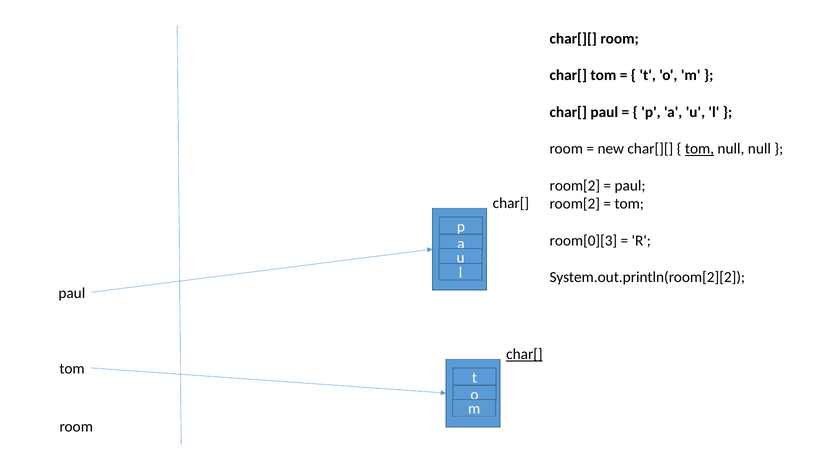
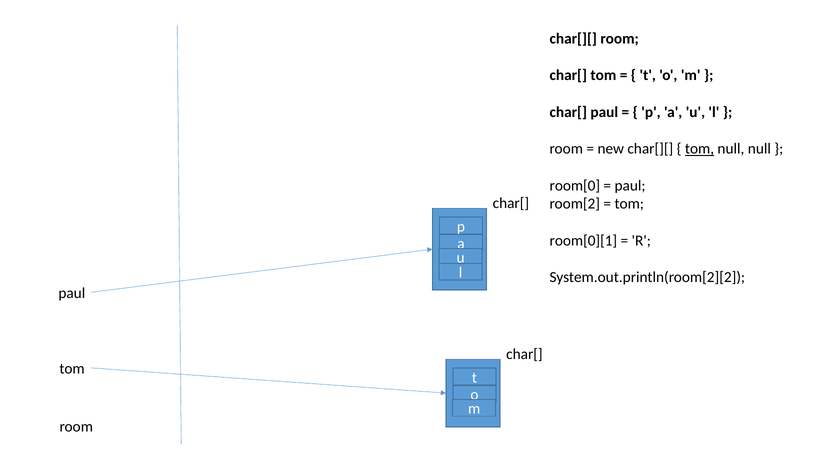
room[2 at (575, 186): room[2 -> room[0
room[0][3: room[0][3 -> room[0][1
char[ at (524, 354) underline: present -> none
